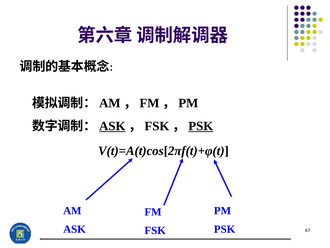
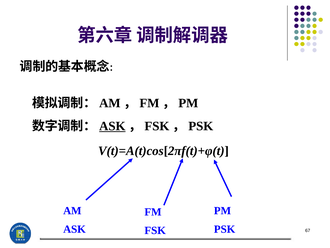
PSK at (201, 126) underline: present -> none
